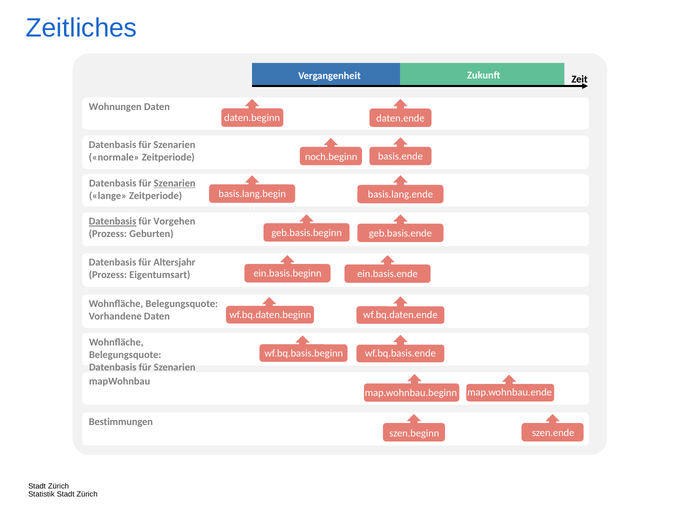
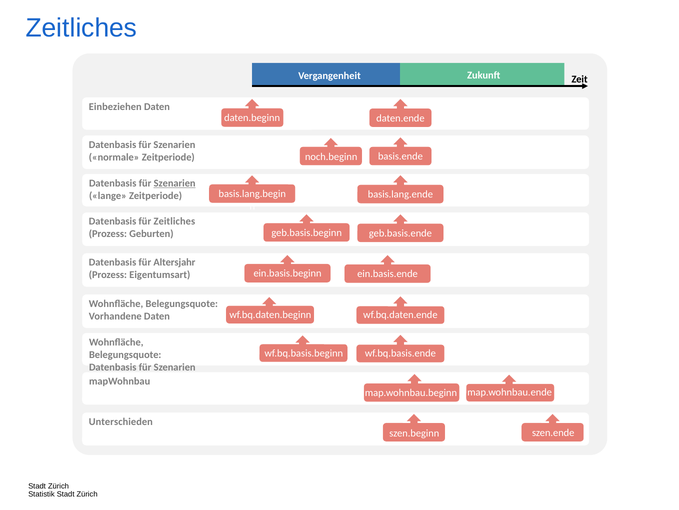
Wohnungen: Wohnungen -> Einbeziehen
Datenbasis at (113, 221) underline: present -> none
für Vorgehen: Vorgehen -> Zeitliches
Bestimmungen: Bestimmungen -> Unterschieden
